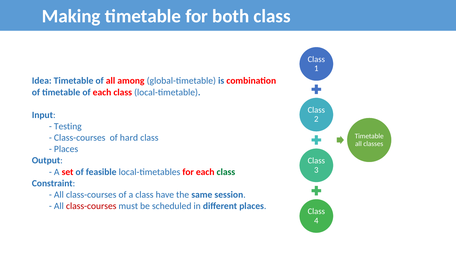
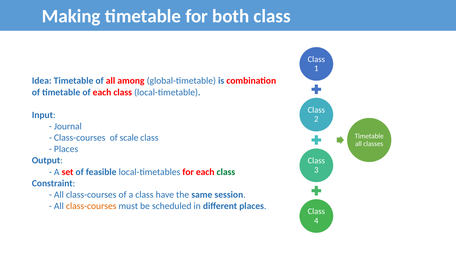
Testing: Testing -> Journal
hard: hard -> scale
class-courses at (91, 206) colour: red -> orange
